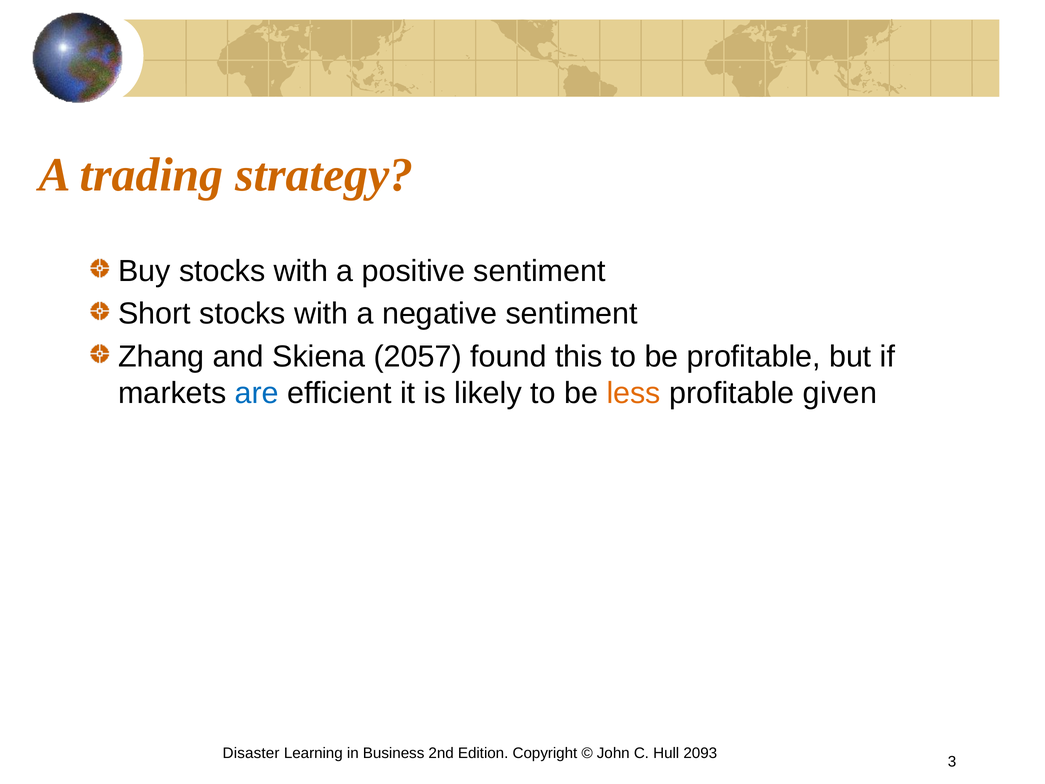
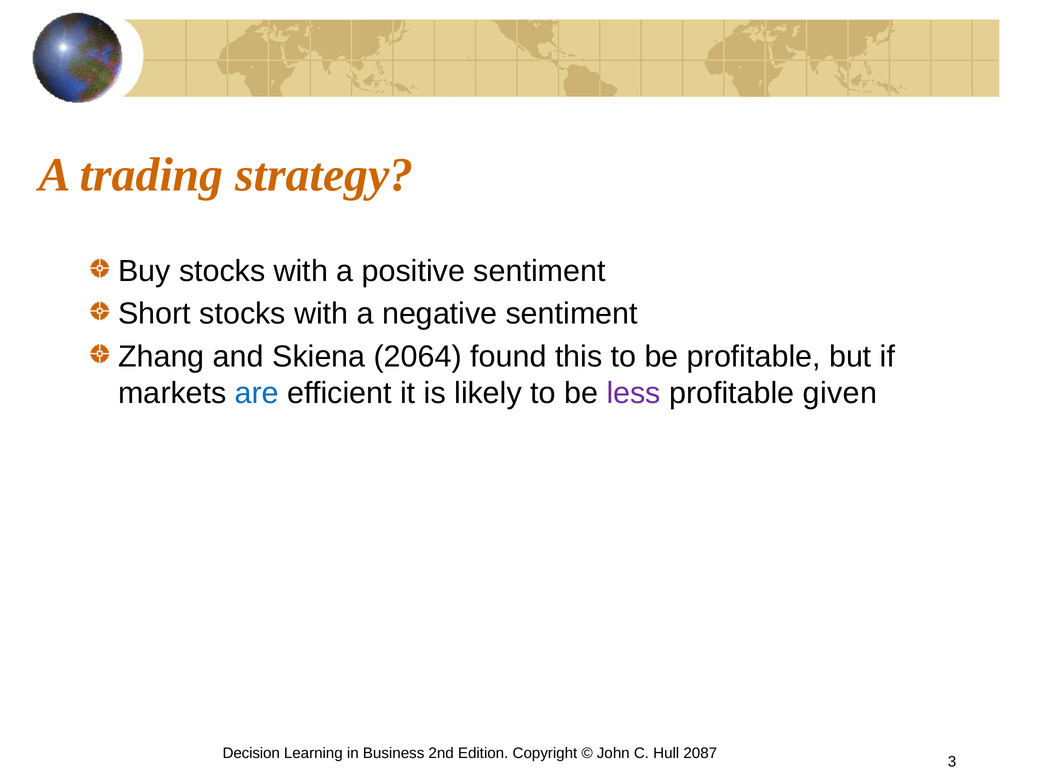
2057: 2057 -> 2064
less colour: orange -> purple
Disaster: Disaster -> Decision
2093: 2093 -> 2087
